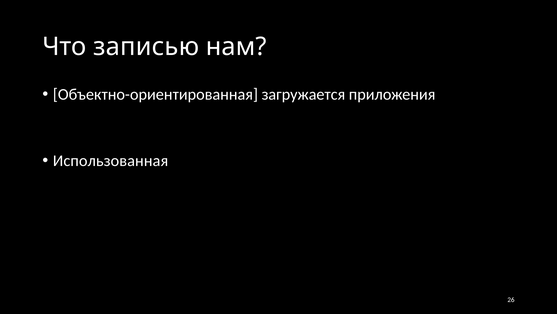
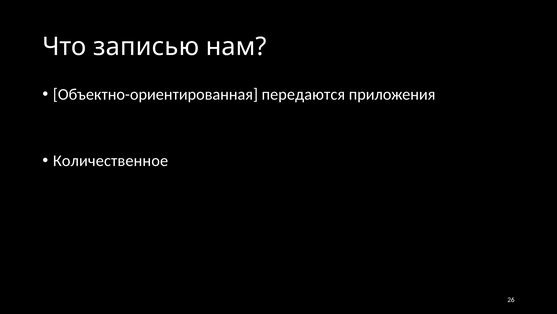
загружается: загружается -> передаются
Использованная: Использованная -> Количественное
